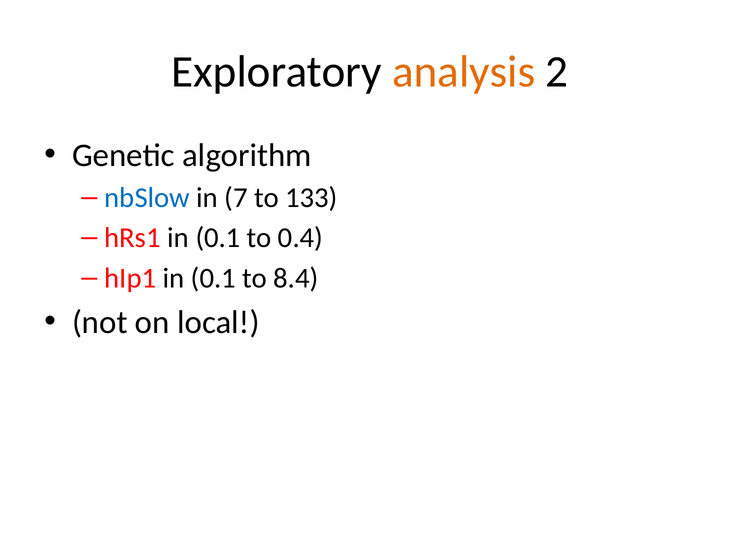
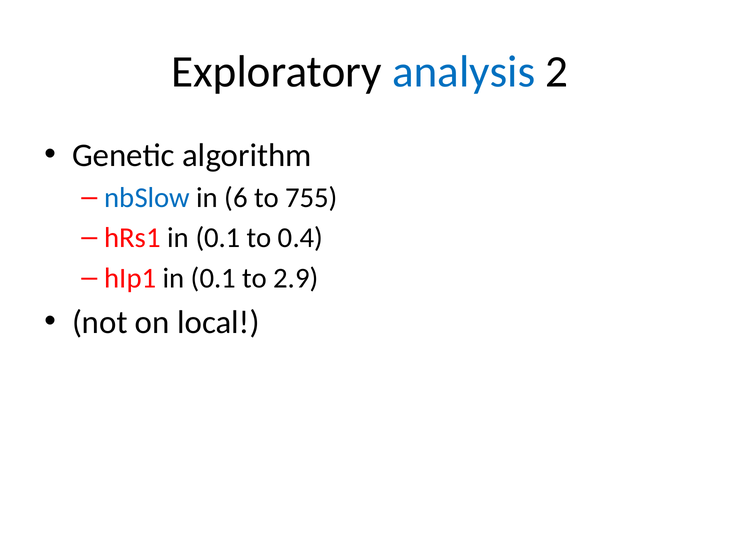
analysis colour: orange -> blue
7: 7 -> 6
133: 133 -> 755
8.4: 8.4 -> 2.9
